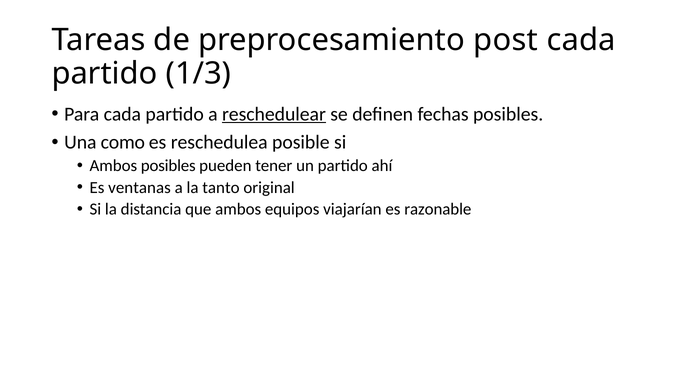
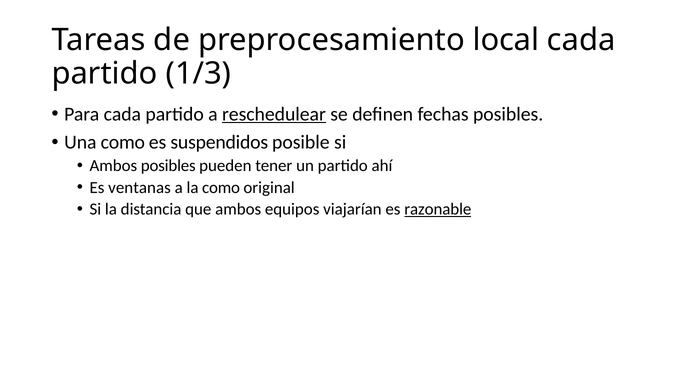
post: post -> local
reschedulea: reschedulea -> suspendidos
la tanto: tanto -> como
razonable underline: none -> present
